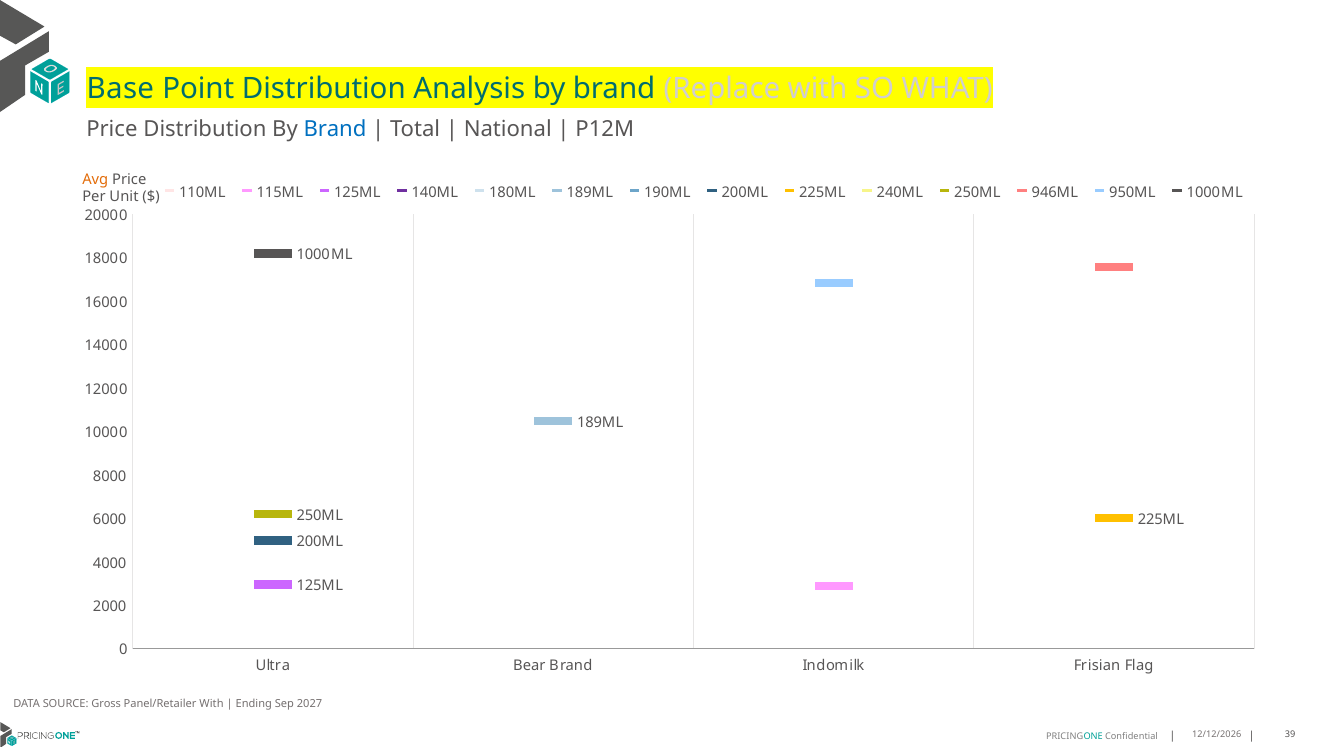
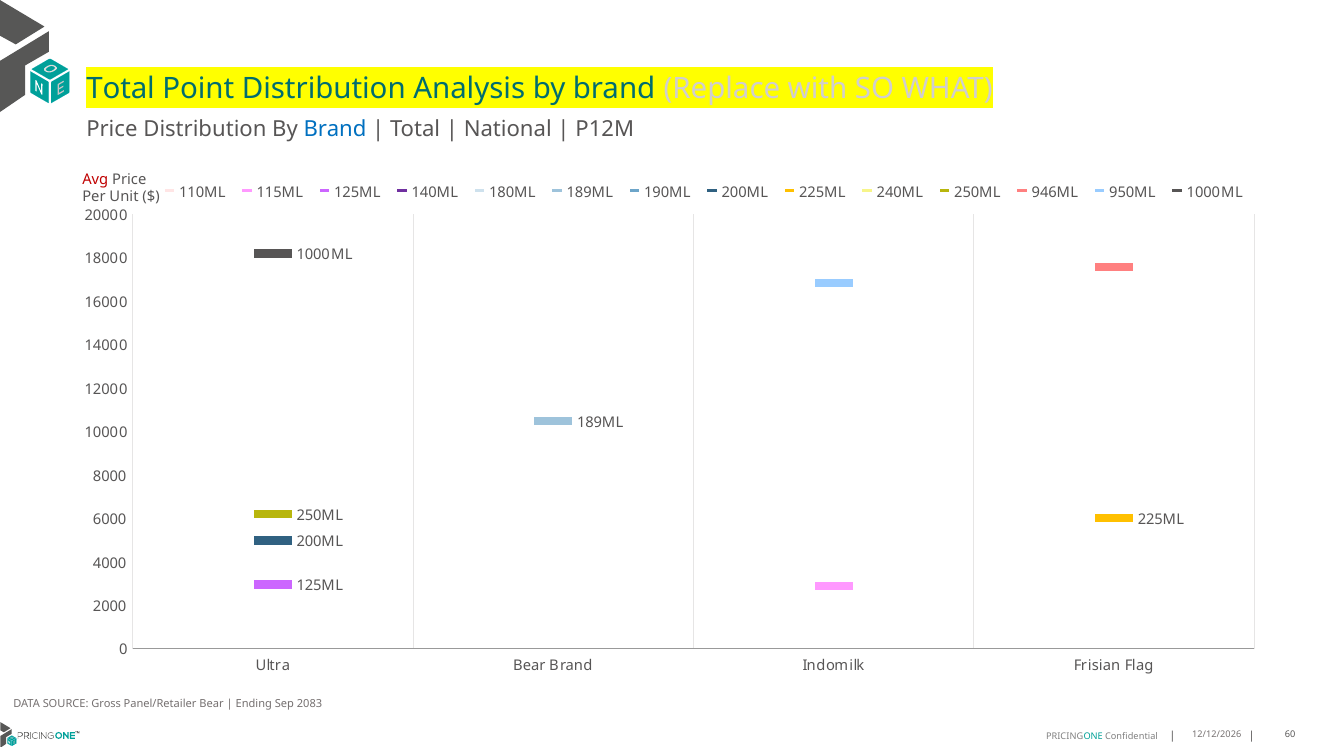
Base at (120, 89): Base -> Total
Avg colour: orange -> red
Panel/Retailer With: With -> Bear
2027: 2027 -> 2083
39: 39 -> 60
